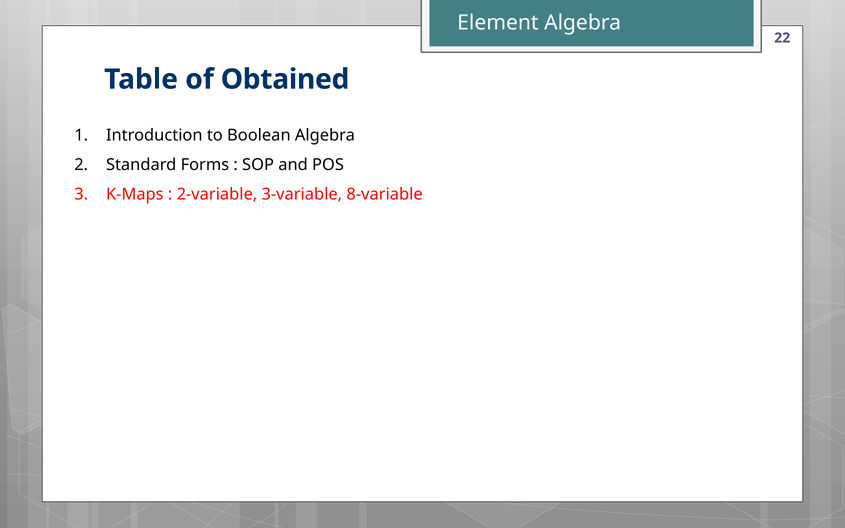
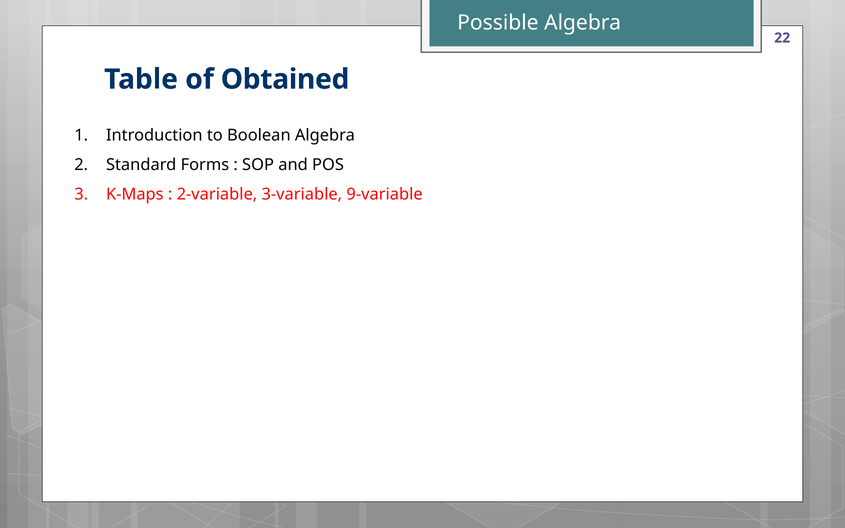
Element: Element -> Possible
8-variable: 8-variable -> 9-variable
